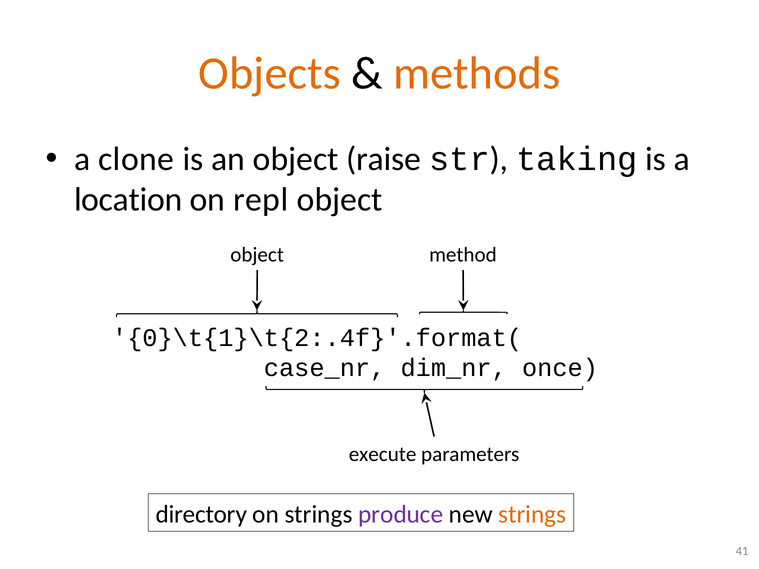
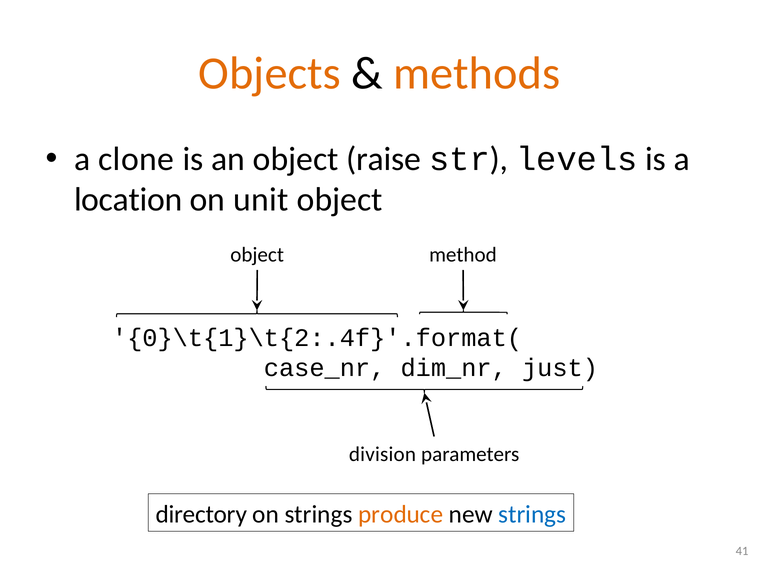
taking: taking -> levels
repl: repl -> unit
once: once -> just
execute: execute -> division
produce colour: purple -> orange
strings at (532, 514) colour: orange -> blue
